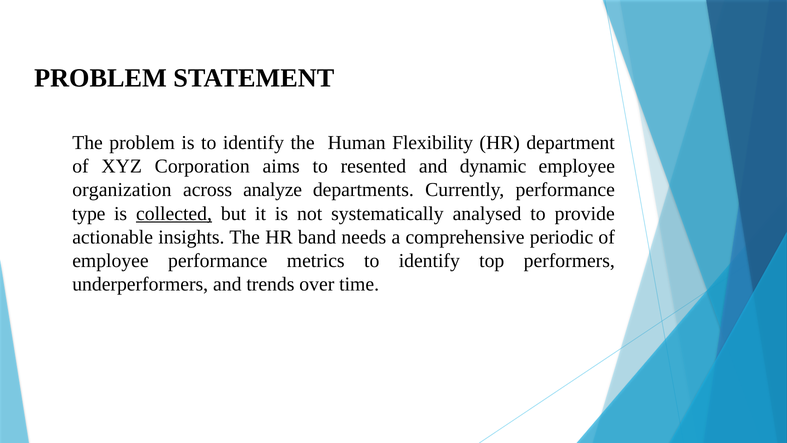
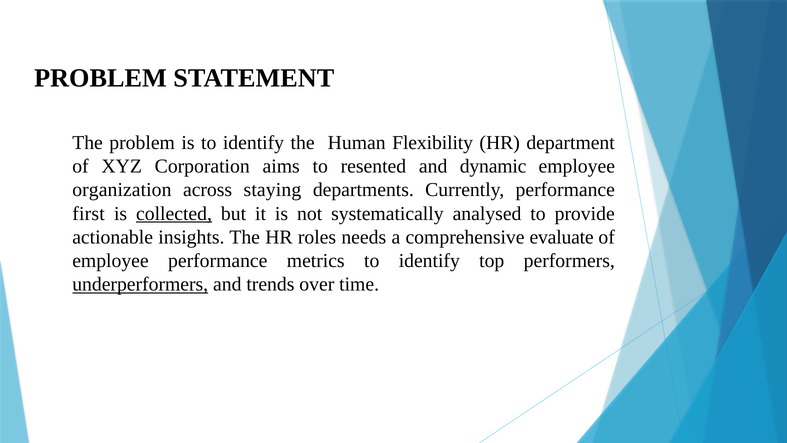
analyze: analyze -> staying
type: type -> first
band: band -> roles
periodic: periodic -> evaluate
underperformers underline: none -> present
